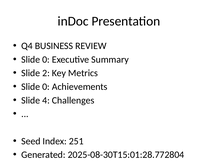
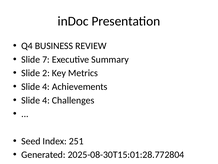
0 at (46, 59): 0 -> 7
0 at (46, 86): 0 -> 4
